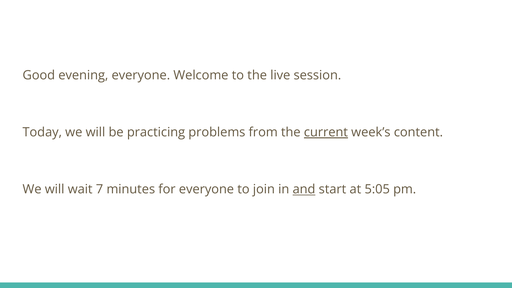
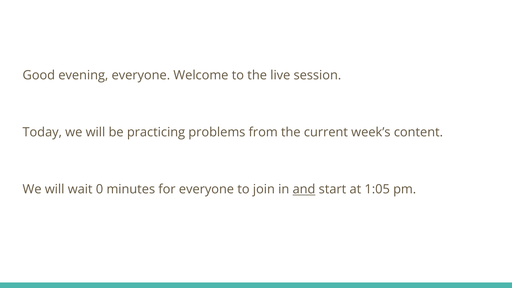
current underline: present -> none
7: 7 -> 0
5:05: 5:05 -> 1:05
